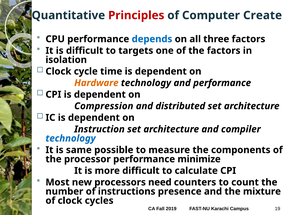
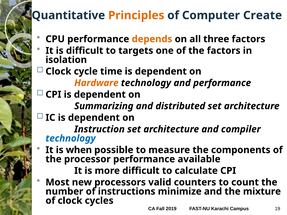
Principles colour: red -> orange
depends colour: blue -> orange
Compression: Compression -> Summarizing
same: same -> when
minimize: minimize -> available
need: need -> valid
presence: presence -> minimize
